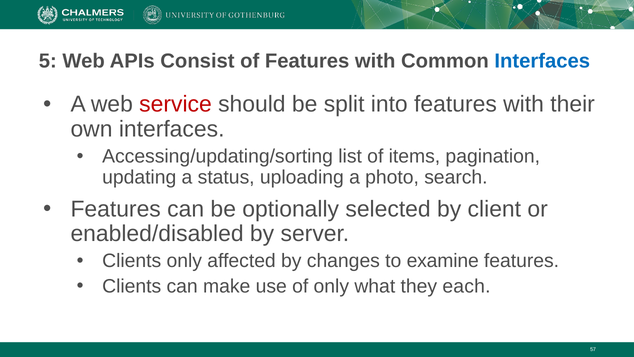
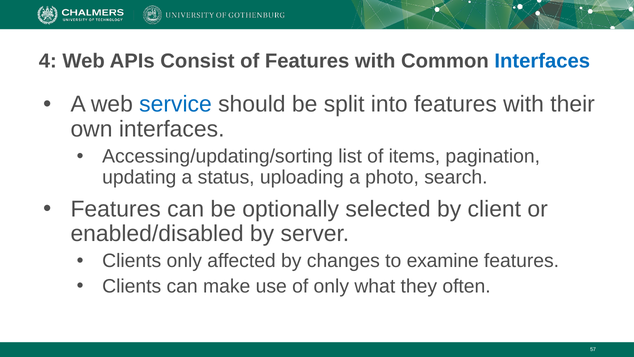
5: 5 -> 4
service colour: red -> blue
each: each -> often
